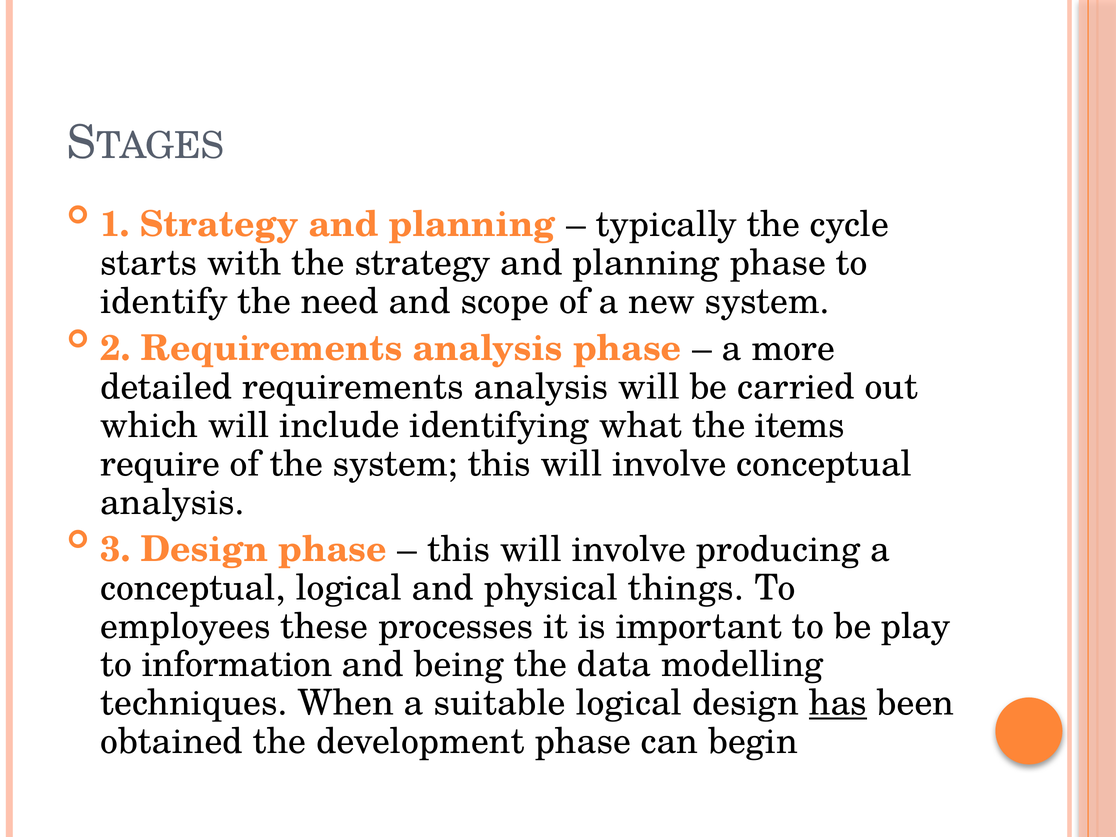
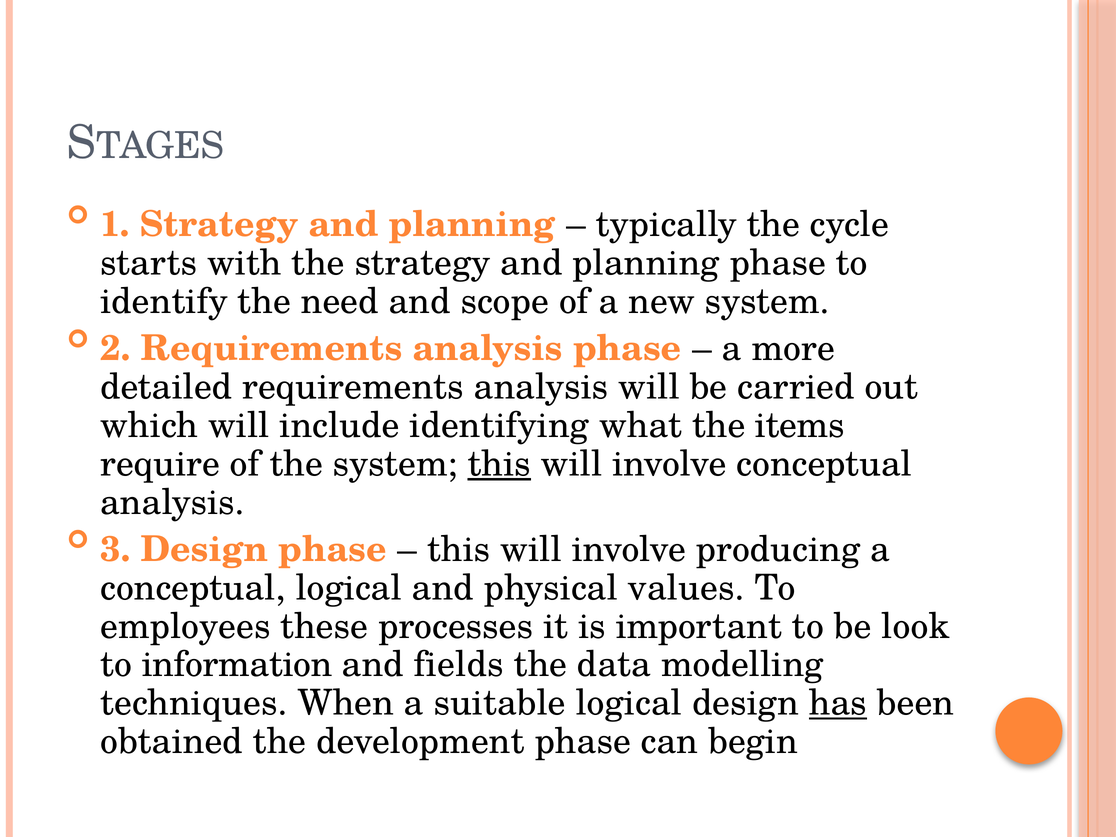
this at (499, 464) underline: none -> present
things: things -> values
play: play -> look
being: being -> fields
